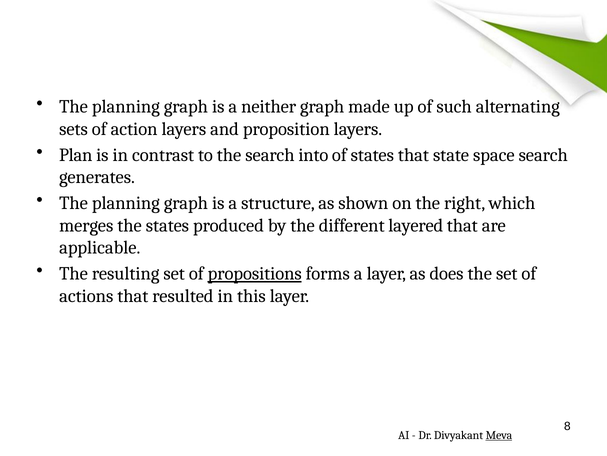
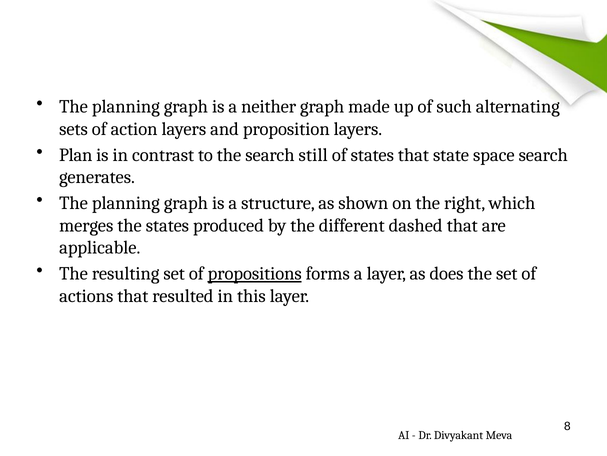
into: into -> still
layered: layered -> dashed
Meva underline: present -> none
